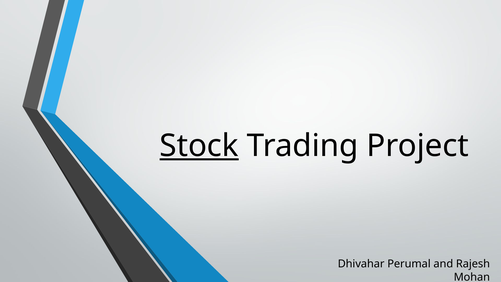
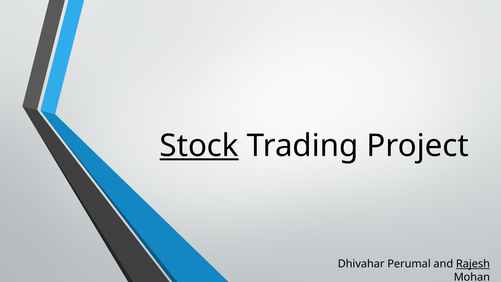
Rajesh underline: none -> present
